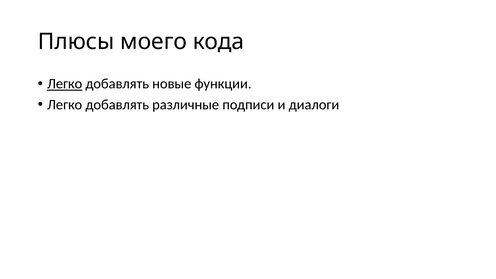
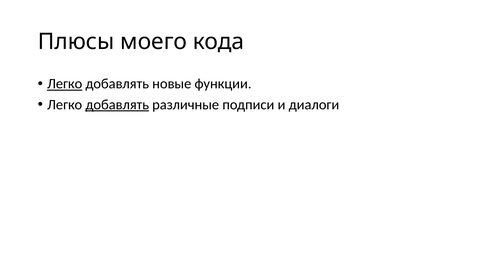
добавлять at (117, 105) underline: none -> present
